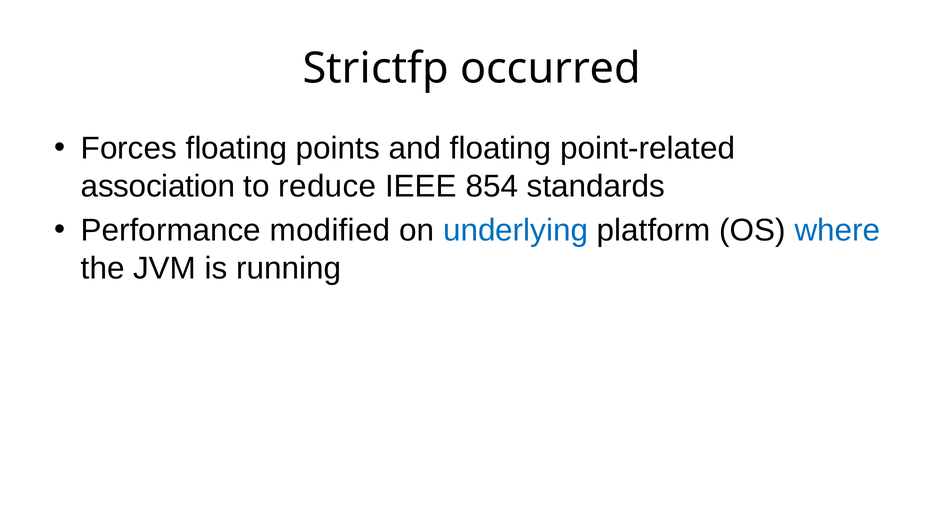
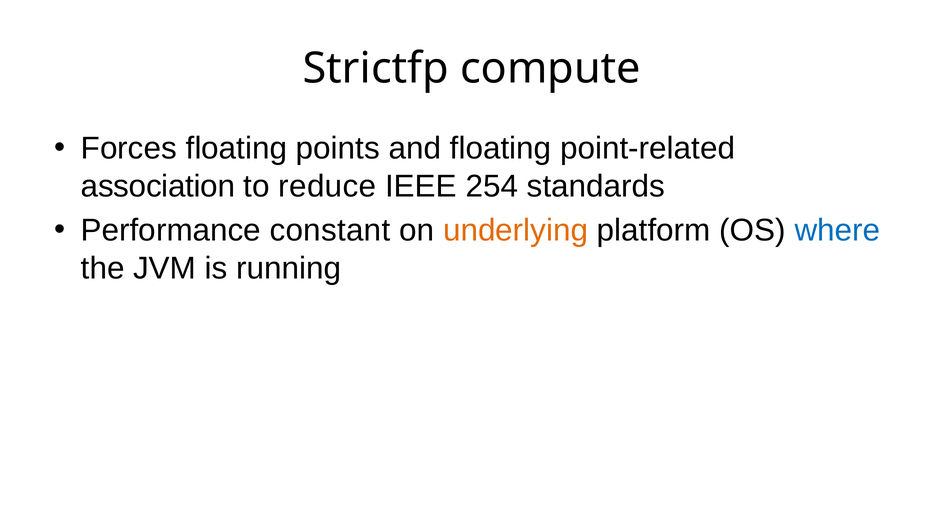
occurred: occurred -> compute
854: 854 -> 254
modified: modified -> constant
underlying colour: blue -> orange
